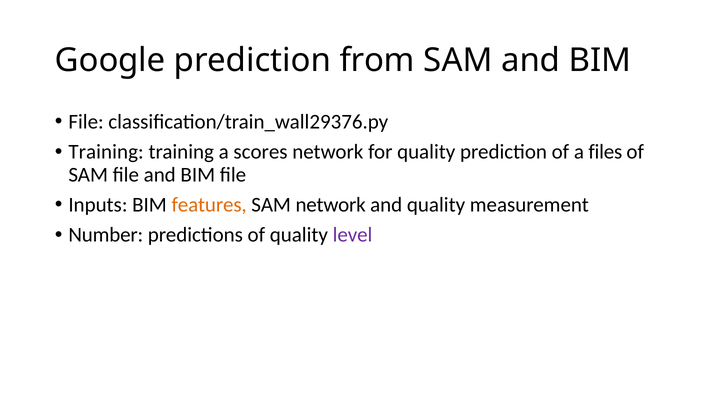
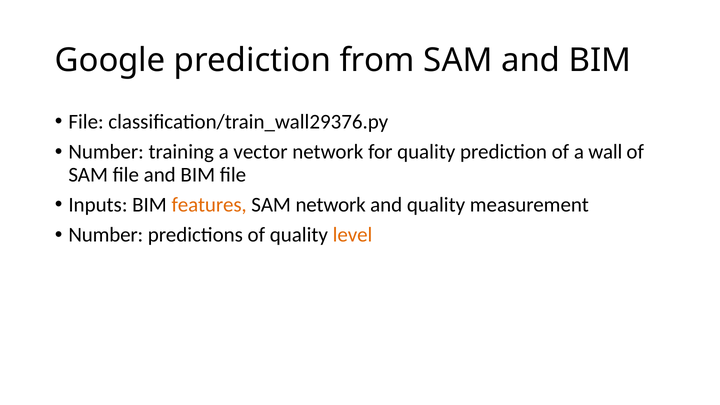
Training at (106, 152): Training -> Number
scores: scores -> vector
files: files -> wall
level colour: purple -> orange
